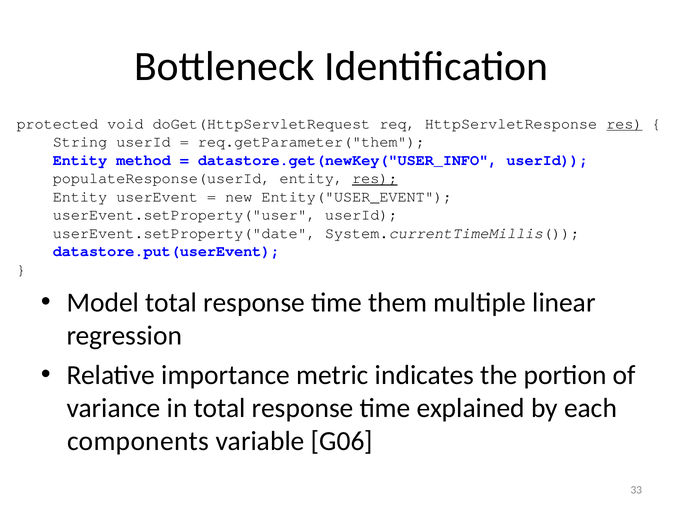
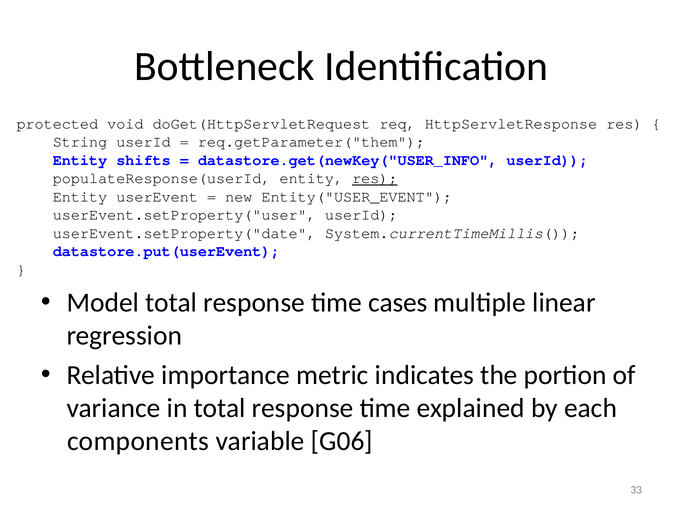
res at (624, 124) underline: present -> none
method: method -> shifts
them: them -> cases
